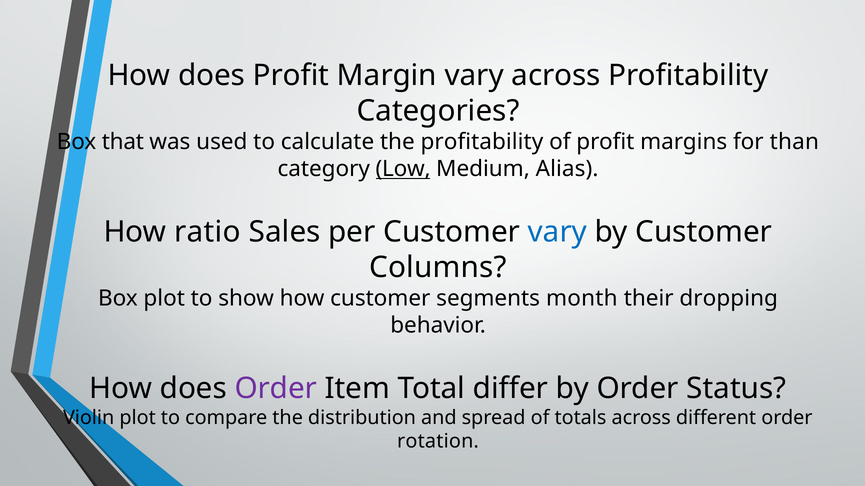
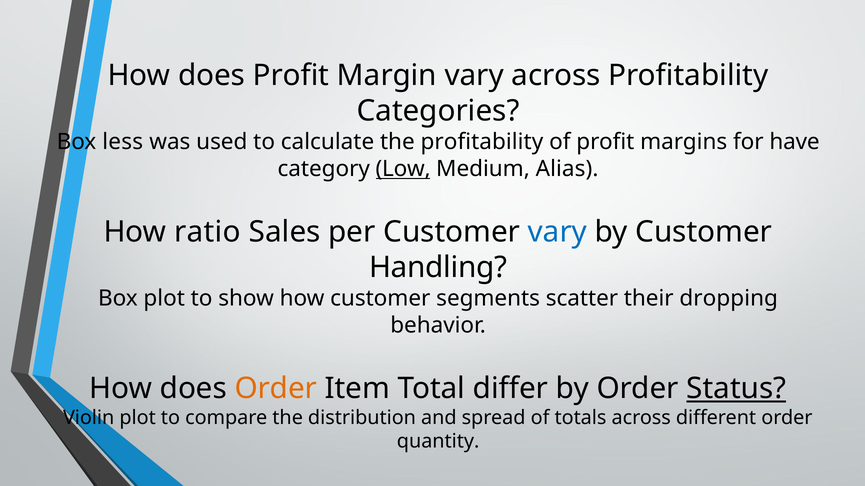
that: that -> less
than: than -> have
Columns: Columns -> Handling
month: month -> scatter
Order at (276, 389) colour: purple -> orange
Status underline: none -> present
rotation: rotation -> quantity
